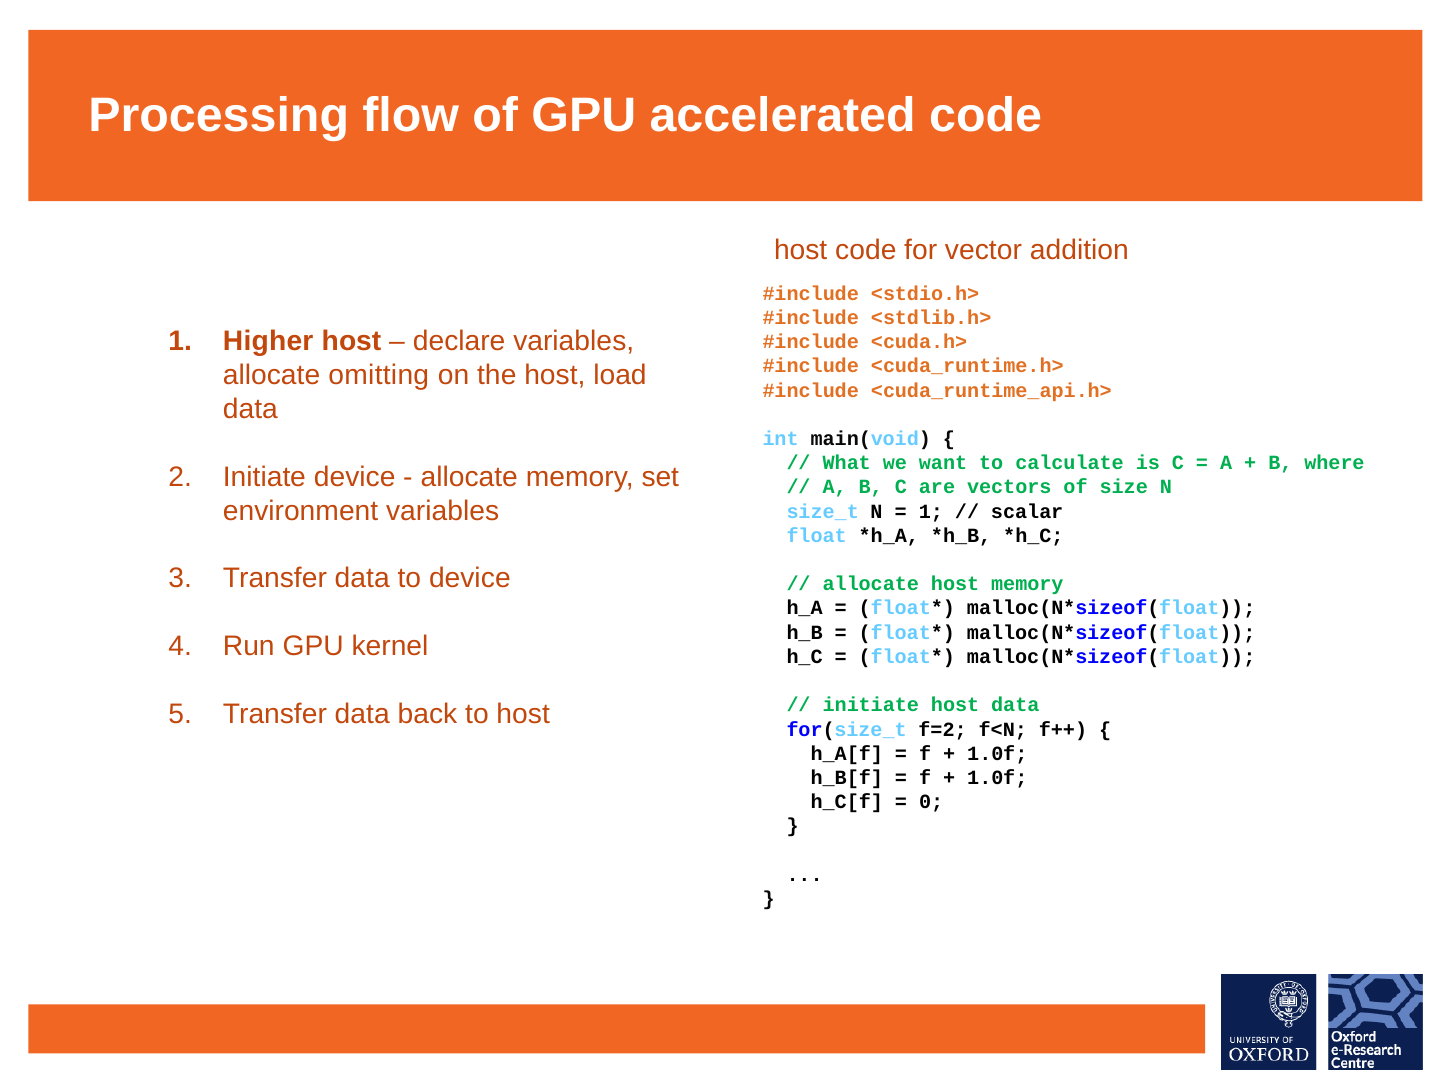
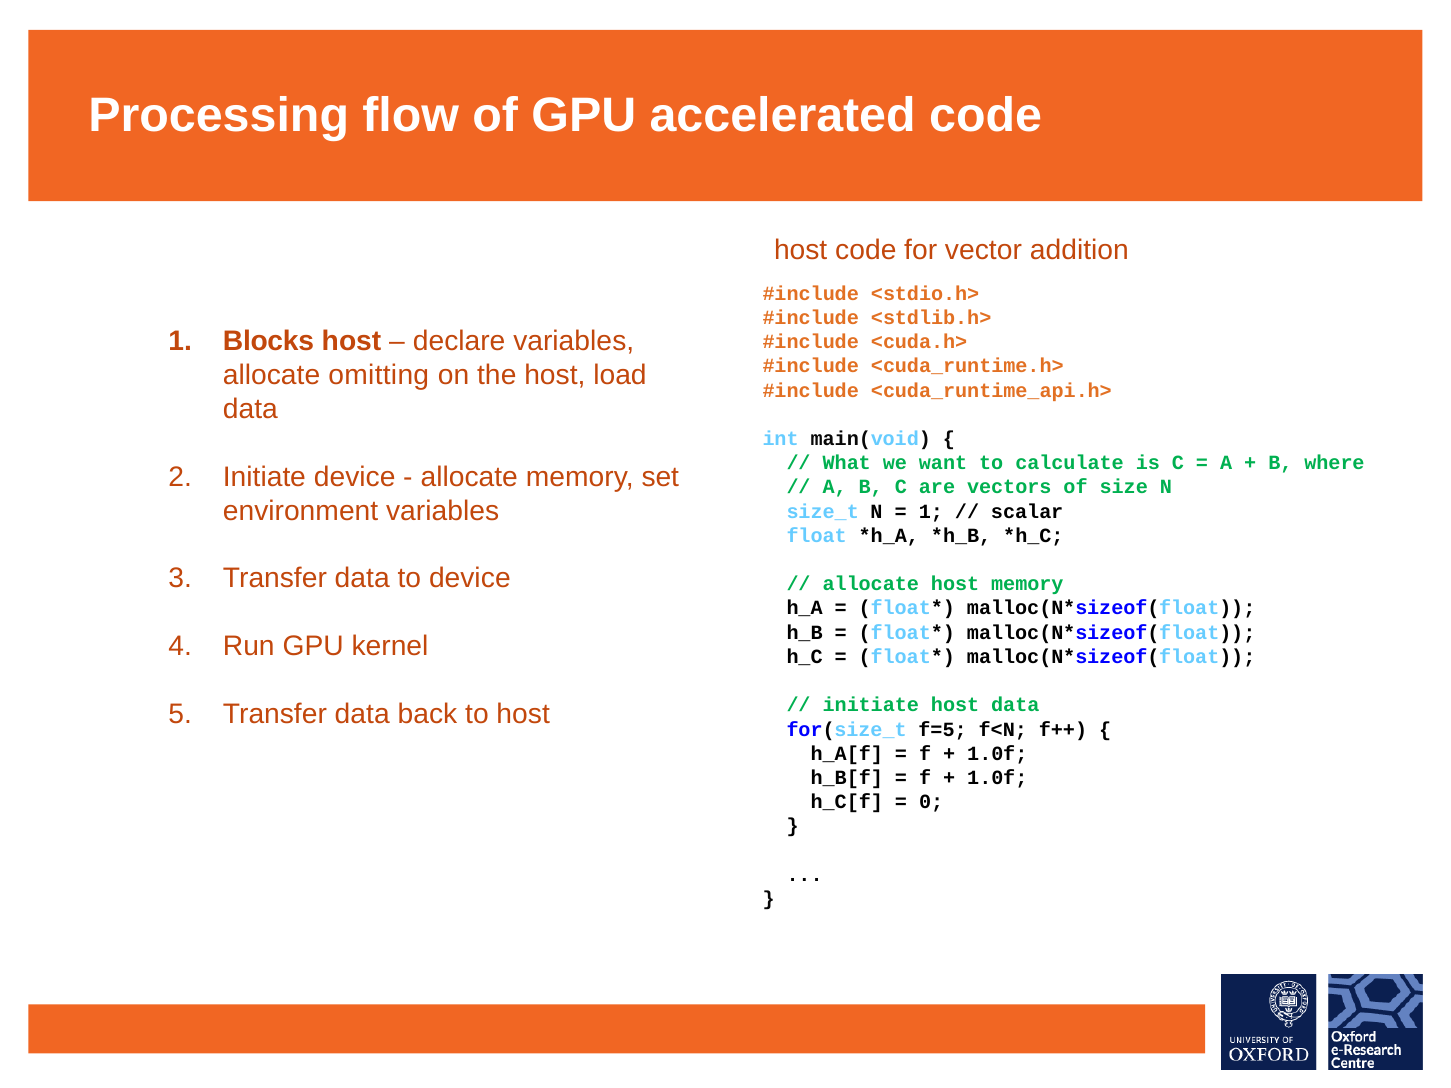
Higher: Higher -> Blocks
f=2: f=2 -> f=5
